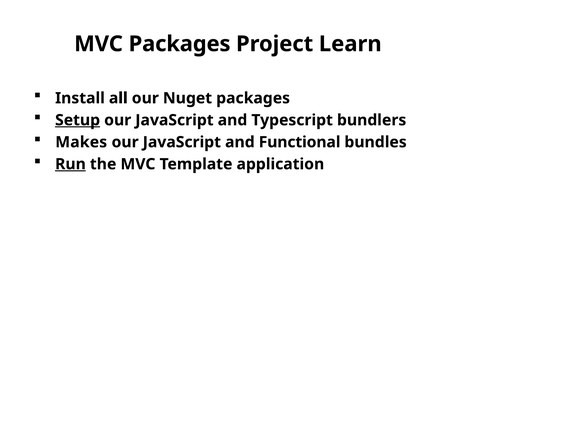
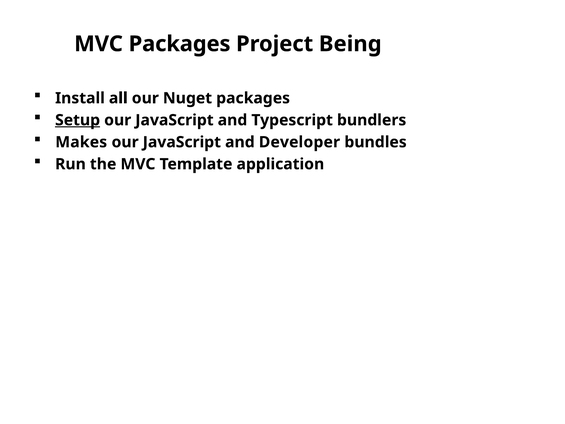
Learn: Learn -> Being
Functional: Functional -> Developer
Run underline: present -> none
